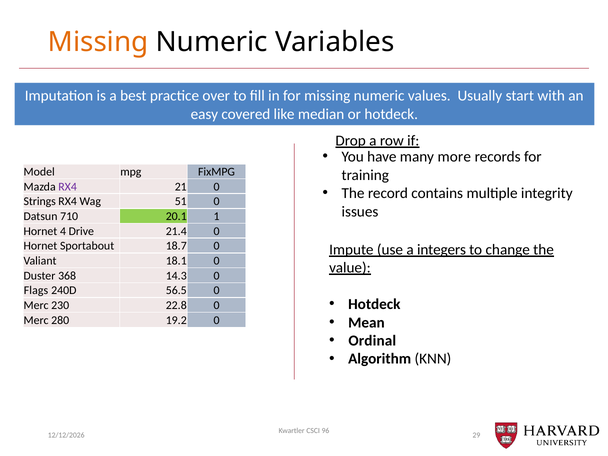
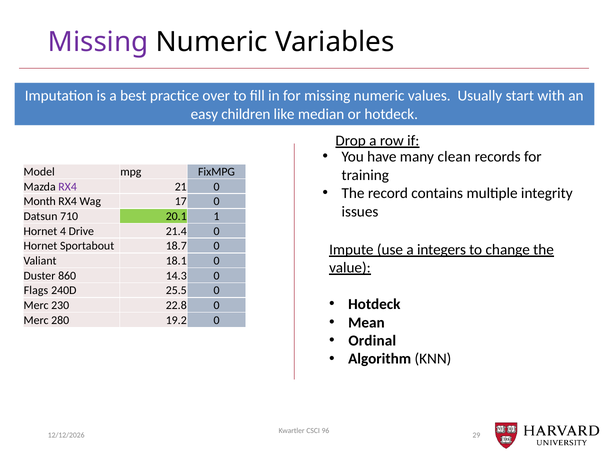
Missing at (98, 42) colour: orange -> purple
covered: covered -> children
more: more -> clean
Strings: Strings -> Month
51: 51 -> 17
368: 368 -> 860
56.5: 56.5 -> 25.5
